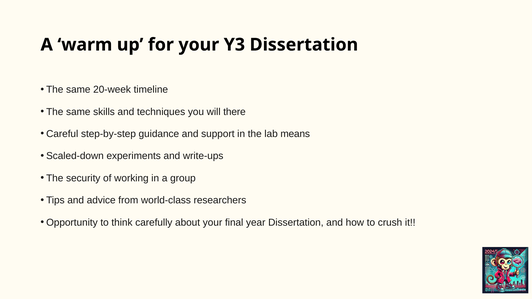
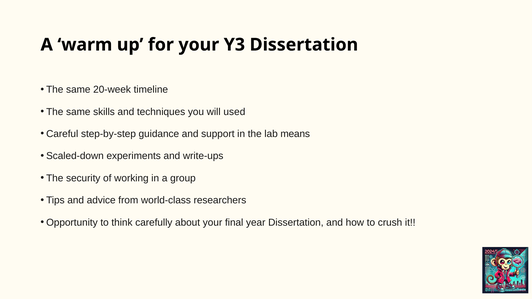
there: there -> used
